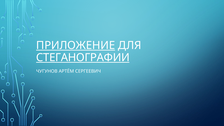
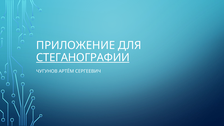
ПРИЛОЖЕНИЕ underline: present -> none
